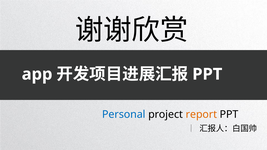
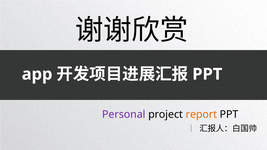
Personal colour: blue -> purple
